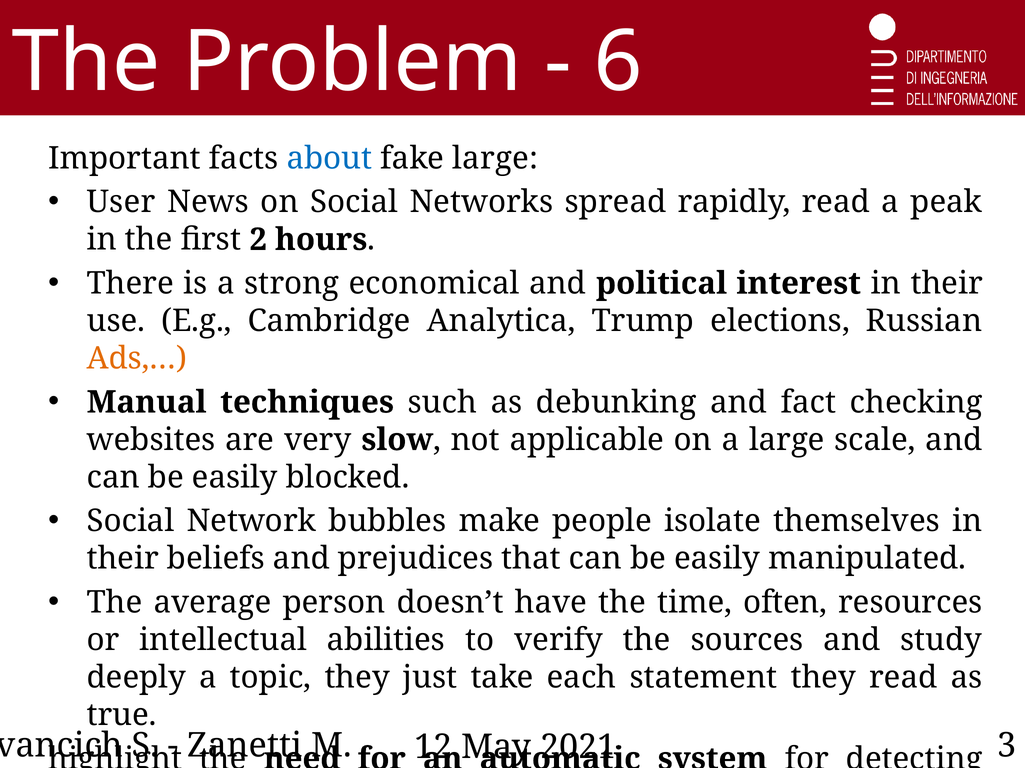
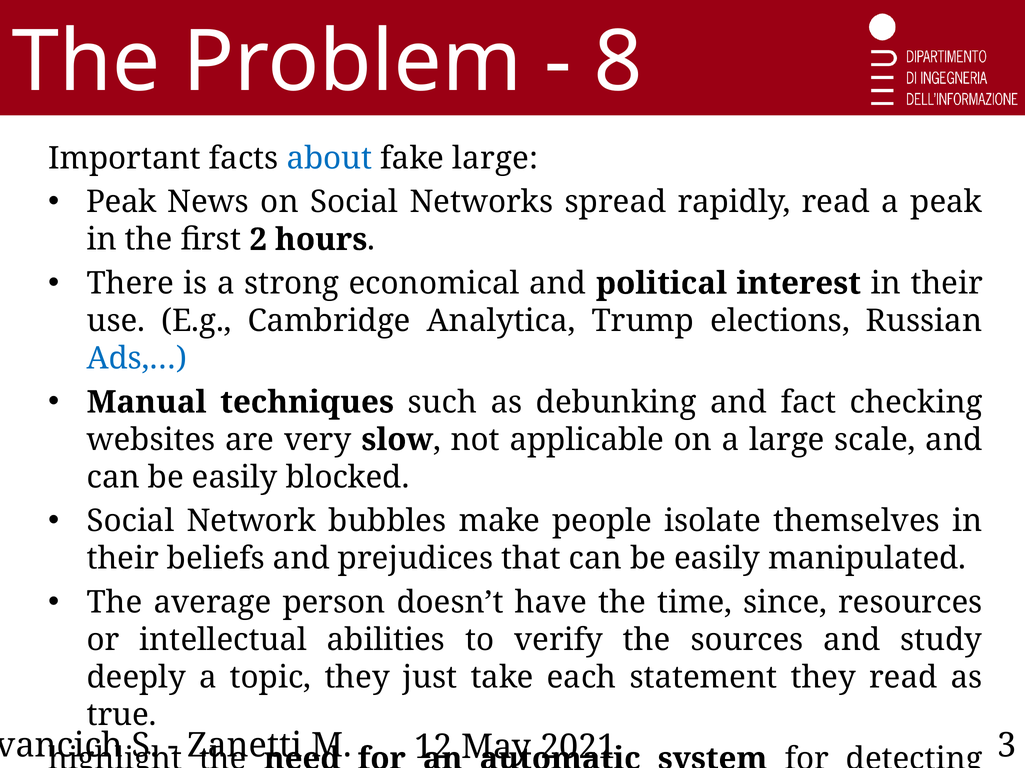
6: 6 -> 8
User at (121, 202): User -> Peak
Ads,… colour: orange -> blue
often: often -> since
